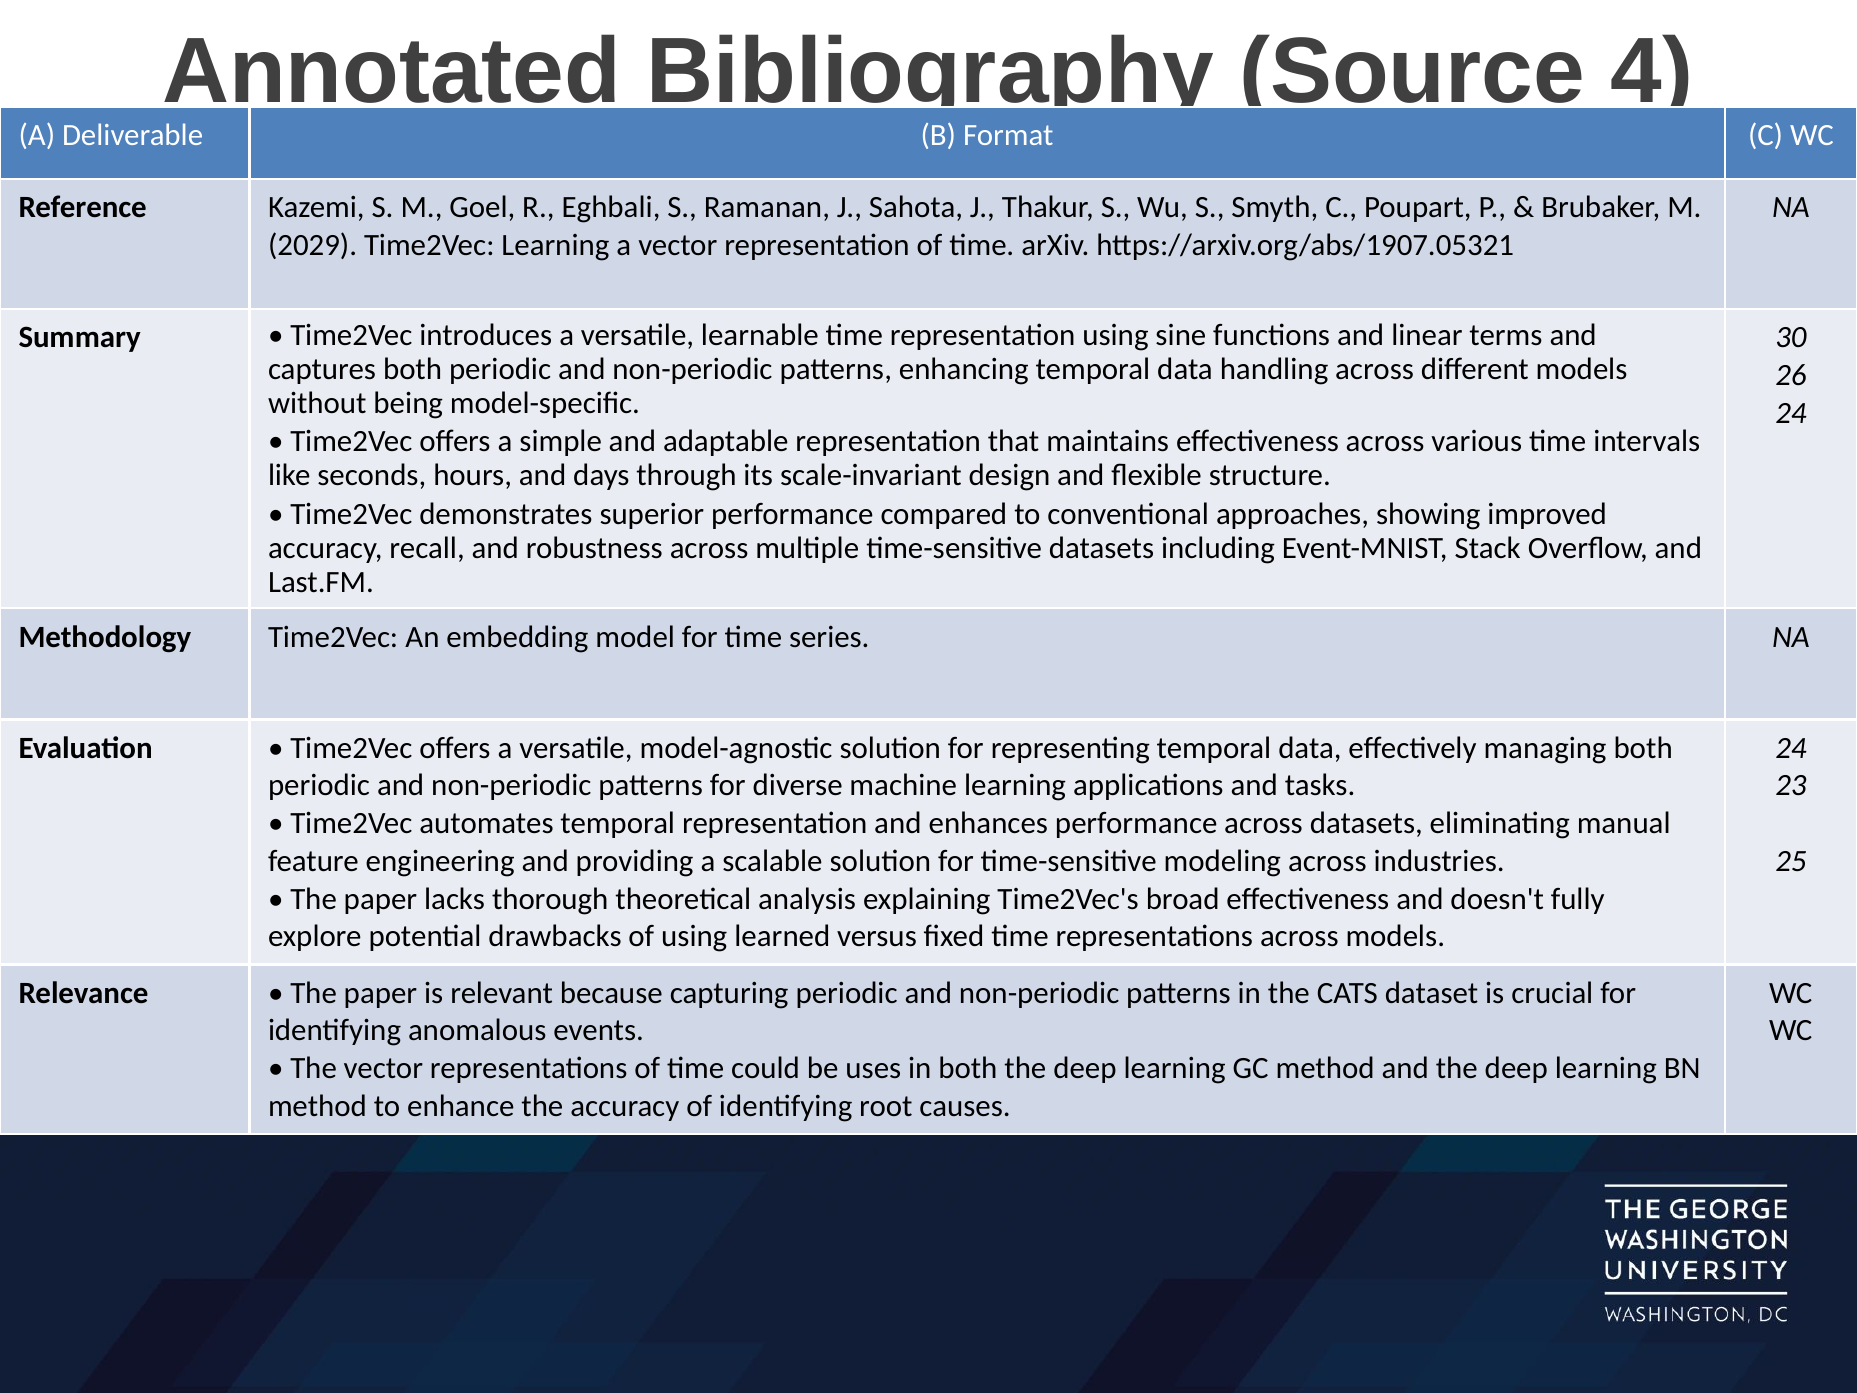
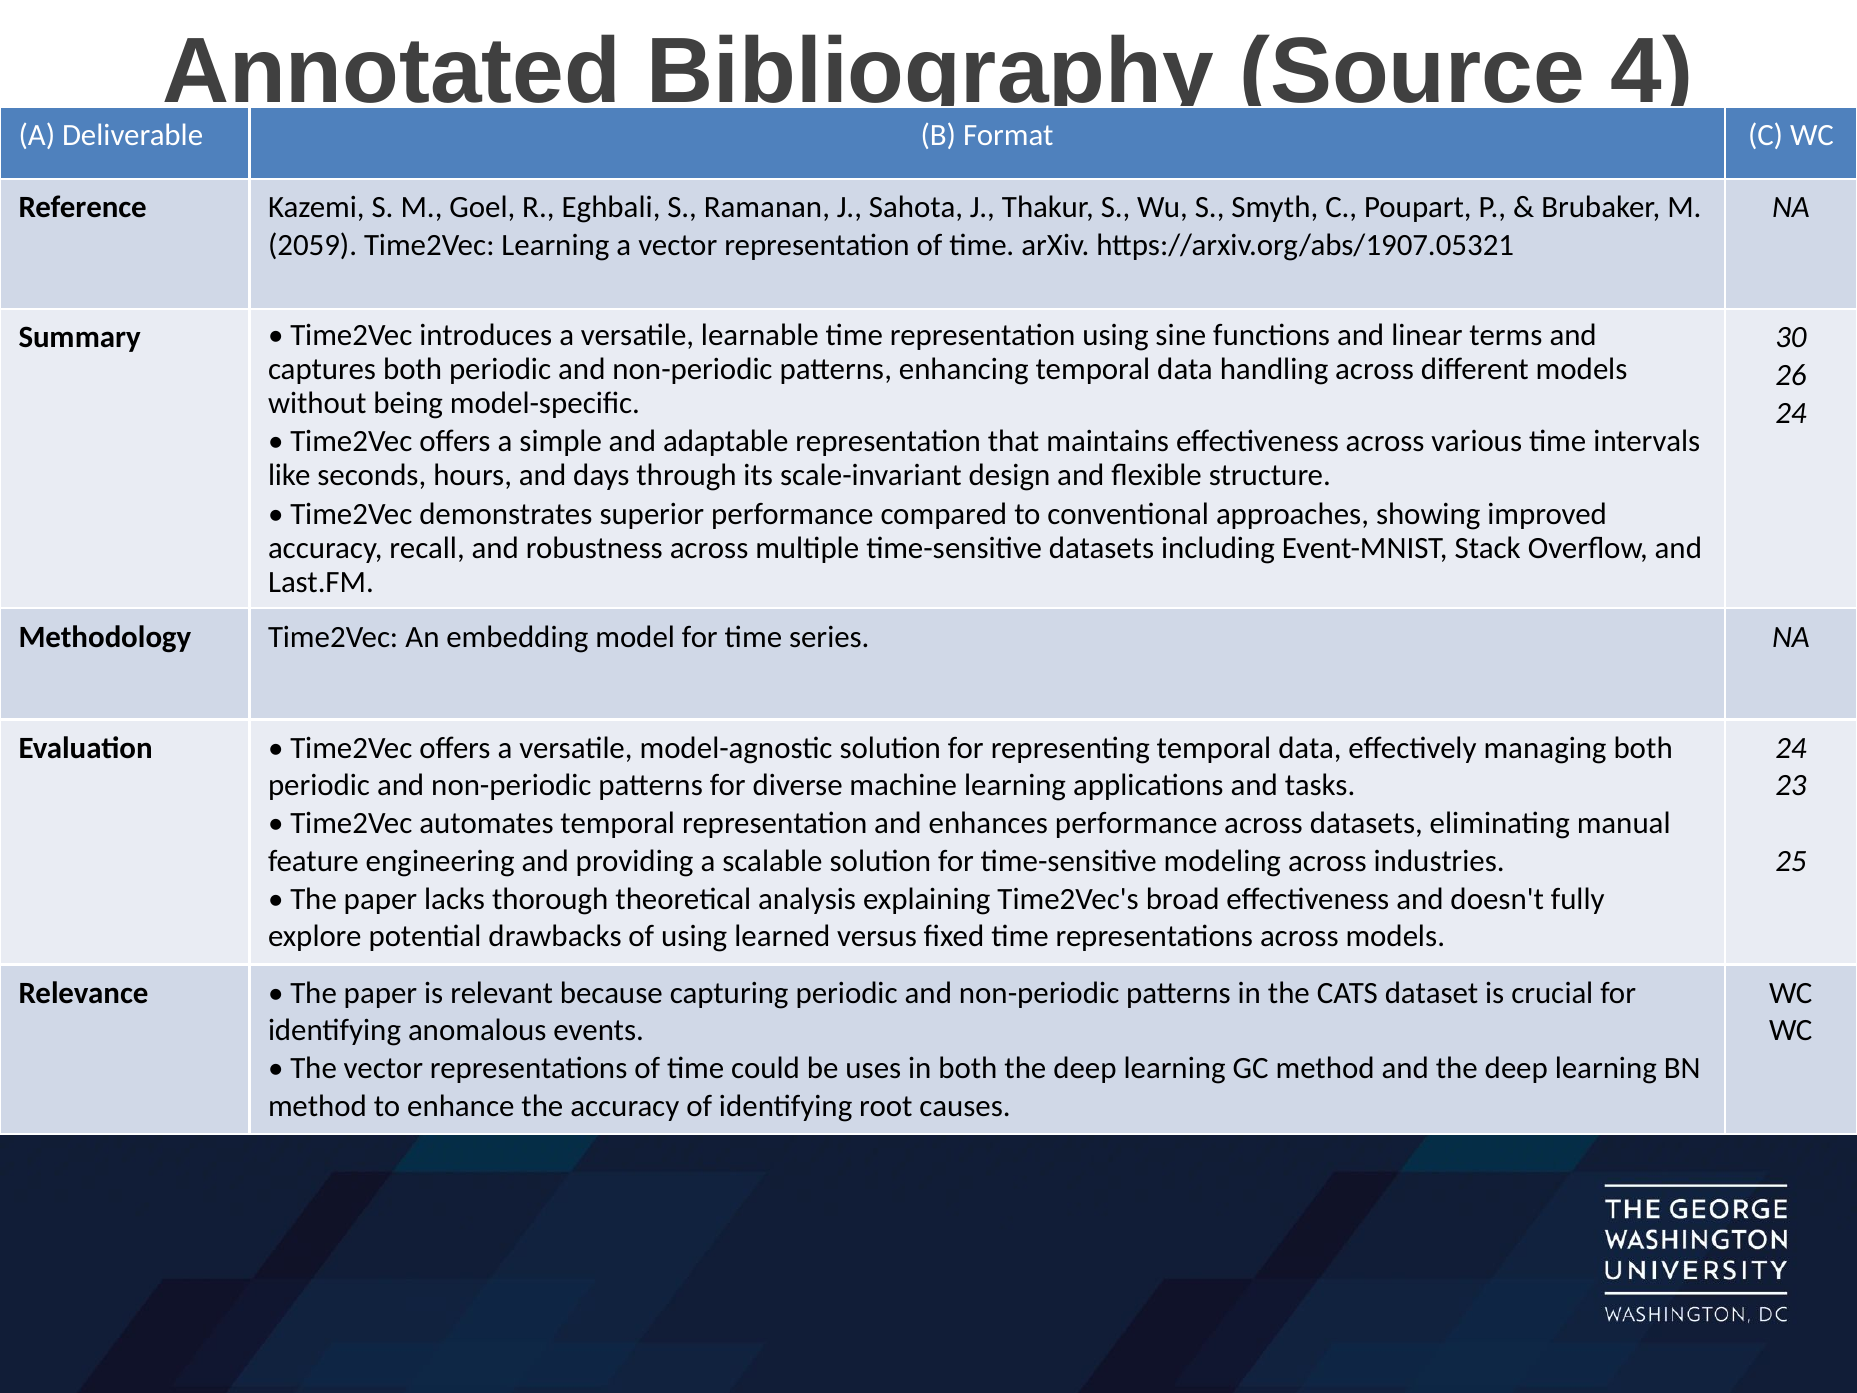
2029: 2029 -> 2059
